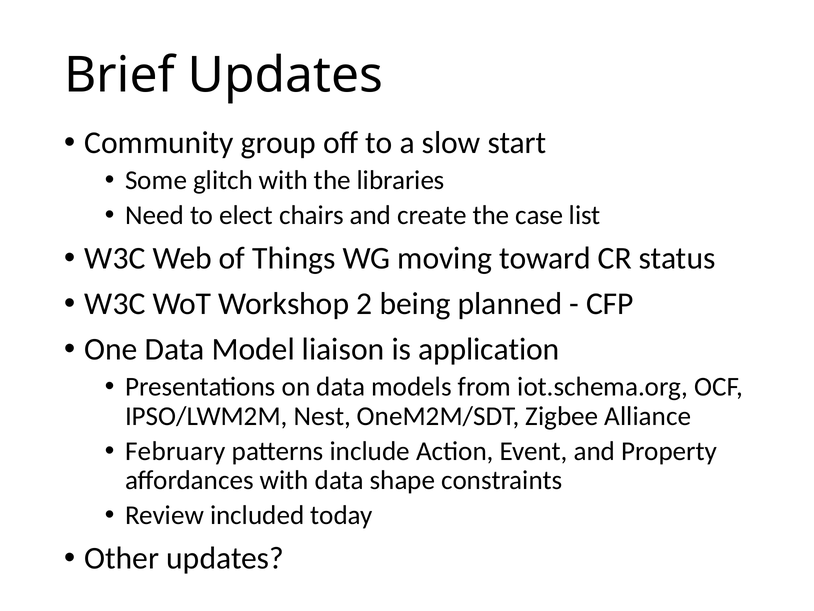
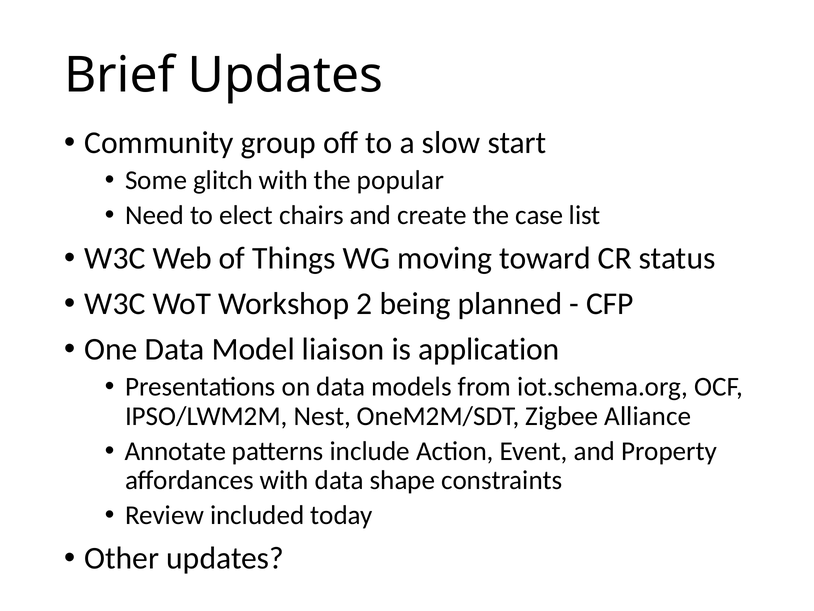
libraries: libraries -> popular
February: February -> Annotate
